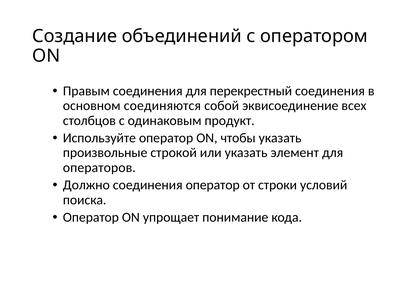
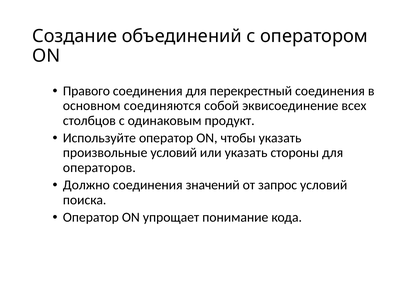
Правым: Правым -> Правого
произвольные строкой: строкой -> условий
элемент: элемент -> стороны
соединения оператор: оператор -> значений
строки: строки -> запрос
